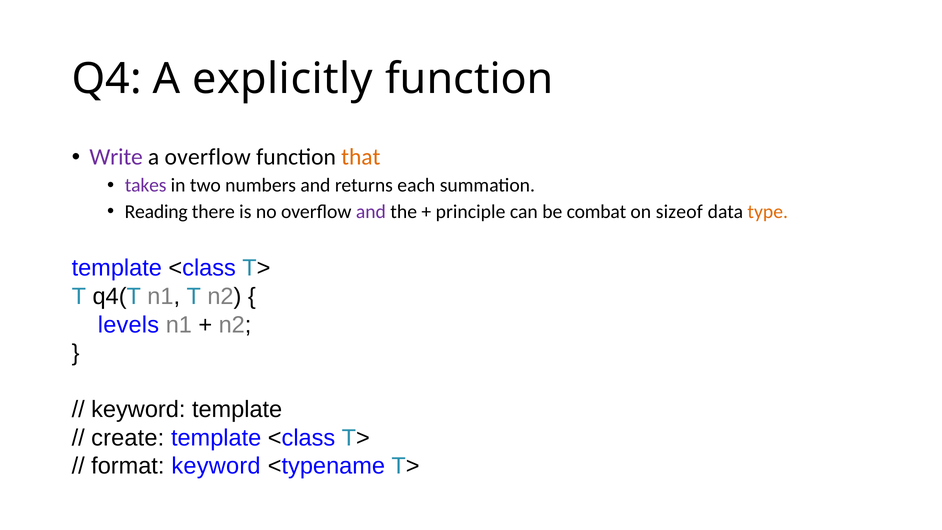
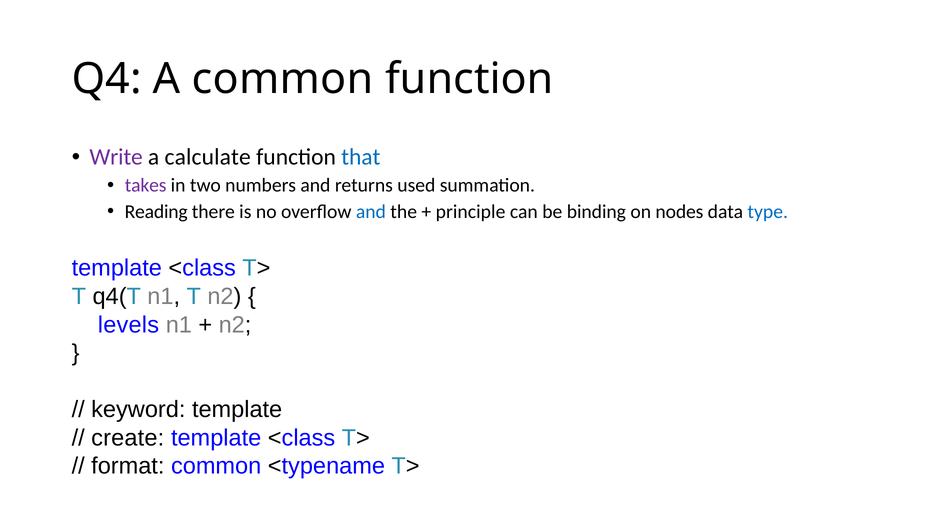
A explicitly: explicitly -> common
a overflow: overflow -> calculate
that colour: orange -> blue
each: each -> used
and at (371, 212) colour: purple -> blue
combat: combat -> binding
sizeof: sizeof -> nodes
type colour: orange -> blue
format keyword: keyword -> common
